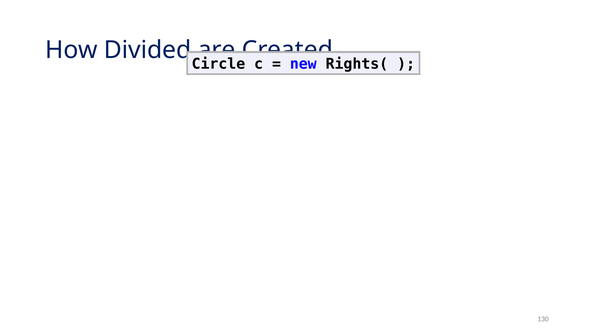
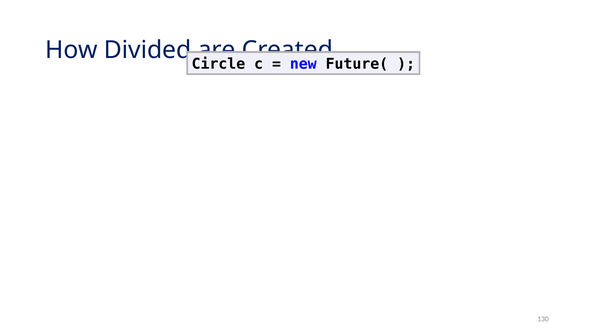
Rights(: Rights( -> Future(
